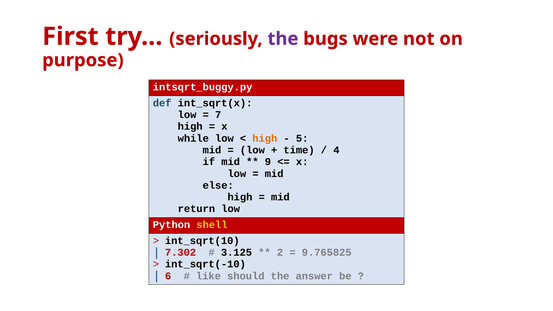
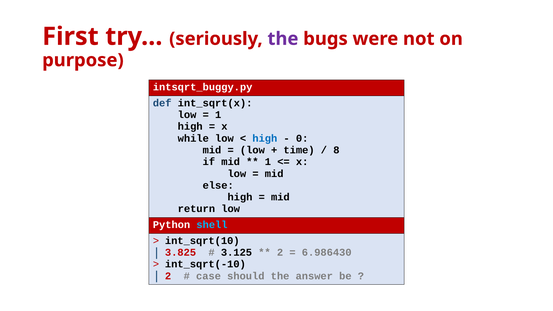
7 at (218, 115): 7 -> 1
high at (265, 138) colour: orange -> blue
5: 5 -> 0
4: 4 -> 8
9 at (268, 162): 9 -> 1
shell colour: yellow -> light blue
7.302: 7.302 -> 3.825
9.765825: 9.765825 -> 6.986430
6 at (168, 276): 6 -> 2
like: like -> case
